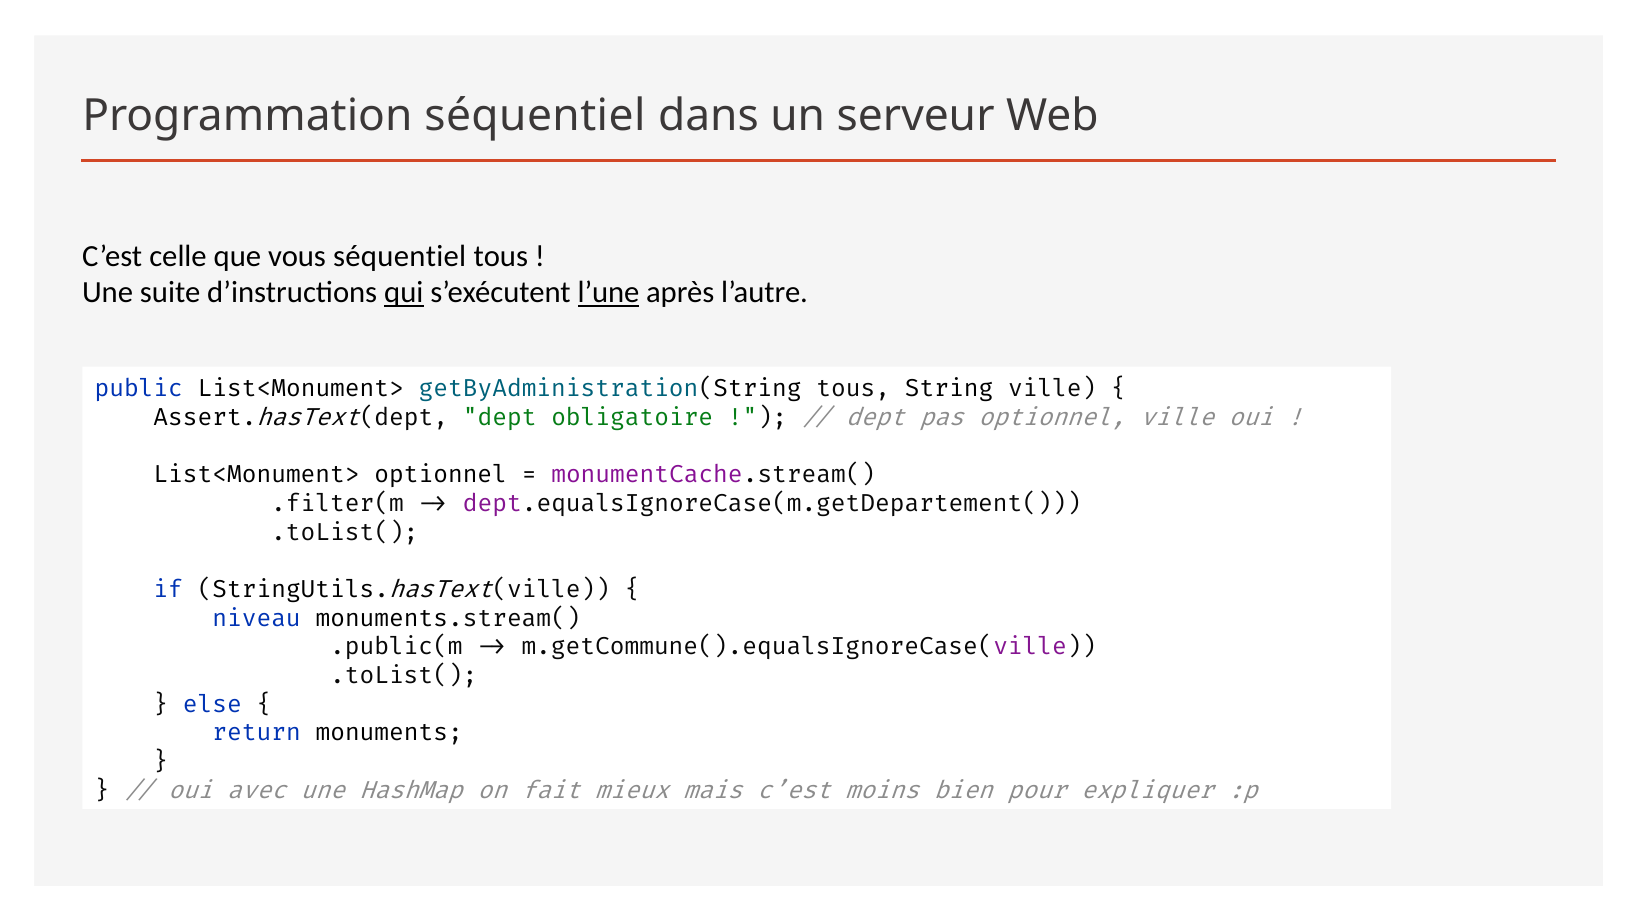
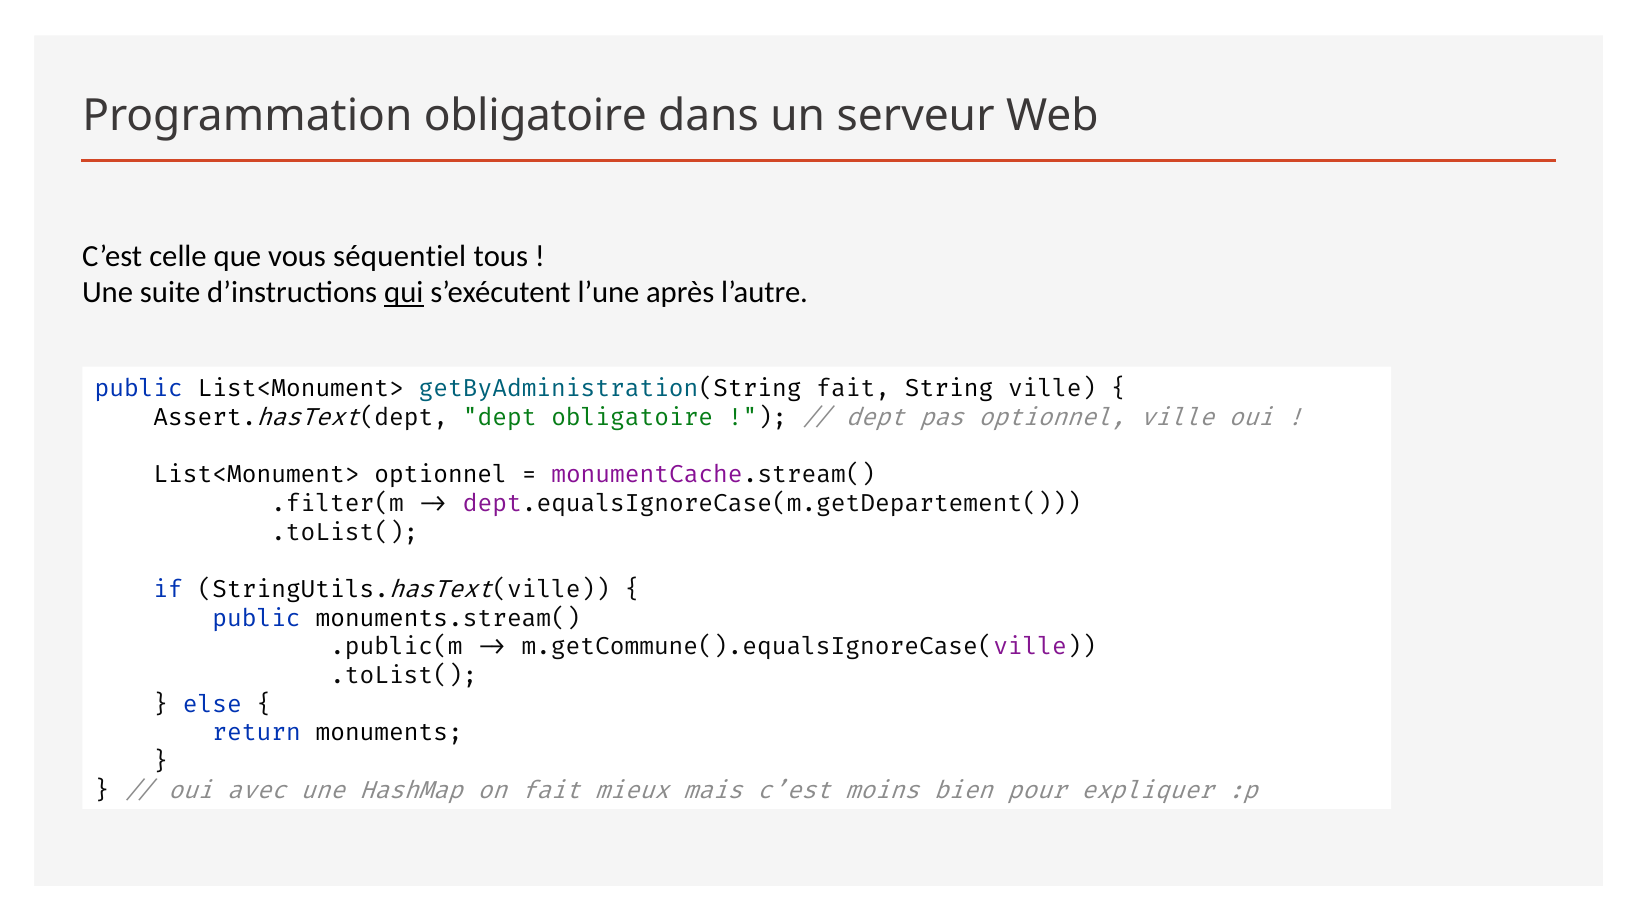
Programmation séquentiel: séquentiel -> obligatoire
l’une underline: present -> none
getByAdministration(String tous: tous -> fait
niveau at (257, 618): niveau -> public
